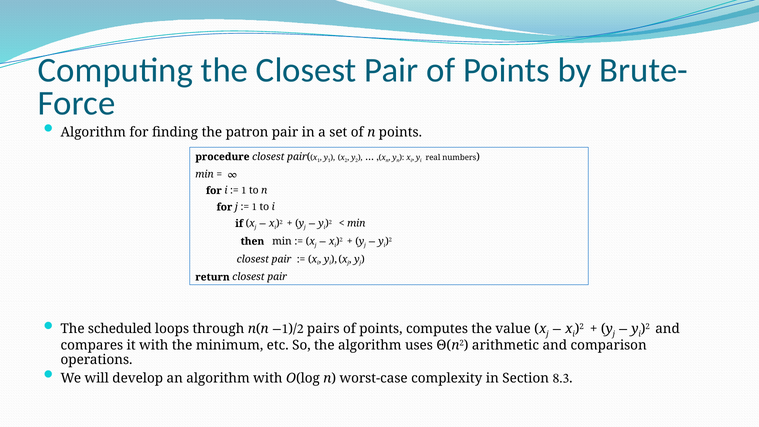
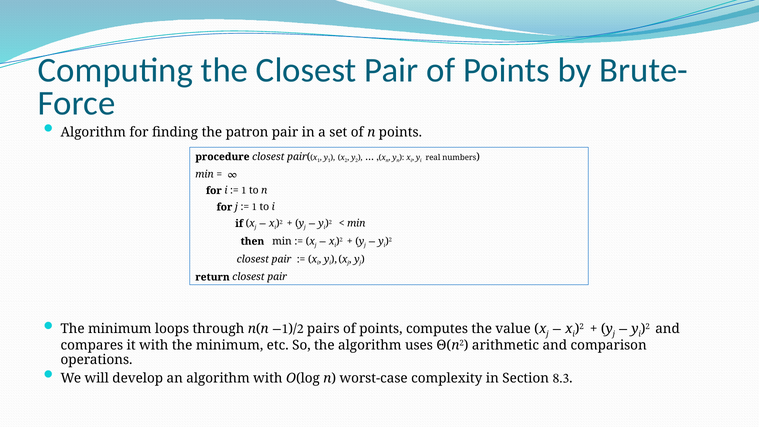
scheduled at (120, 329): scheduled -> minimum
